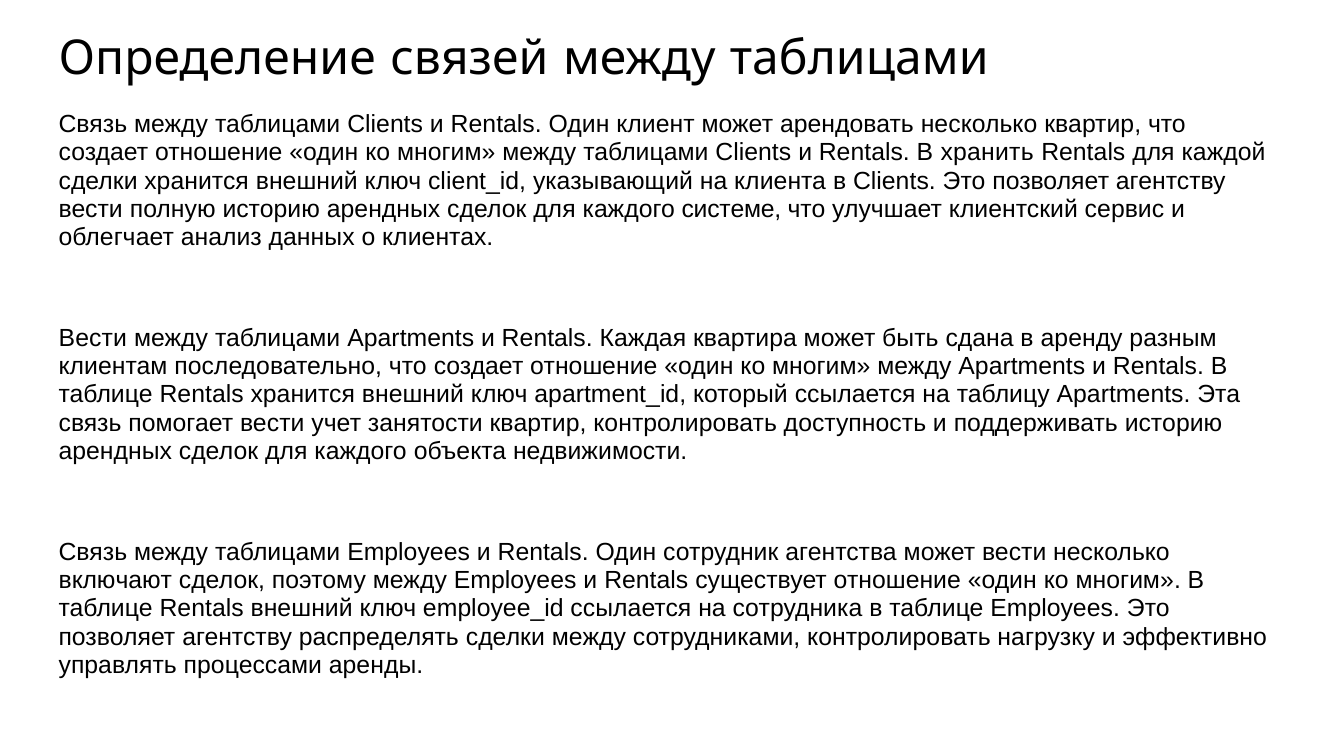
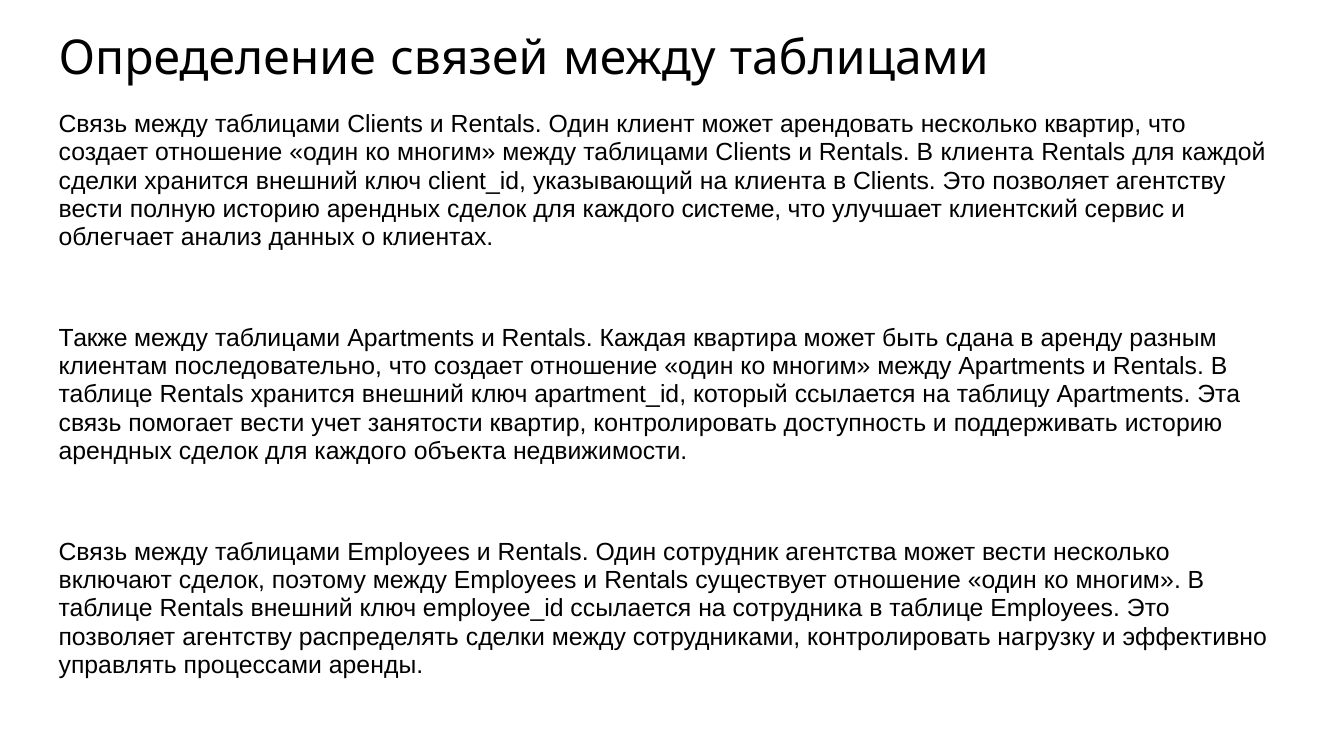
В хранить: хранить -> клиента
Вести at (93, 338): Вести -> Также
